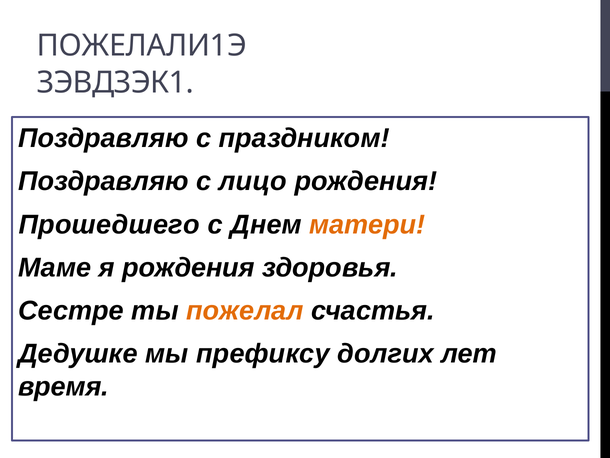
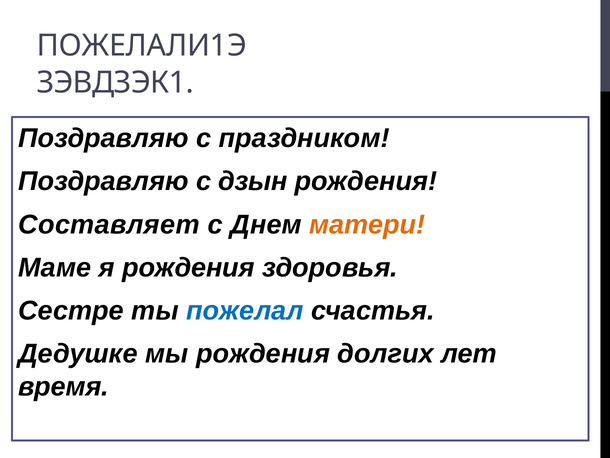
лицо: лицо -> дзын
Прошедшего: Прошедшего -> Составляет
пожелал colour: orange -> blue
мы префиксу: префиксу -> рождения
